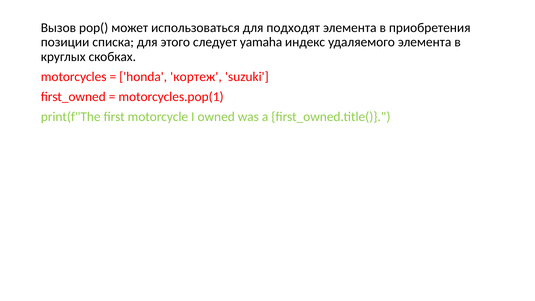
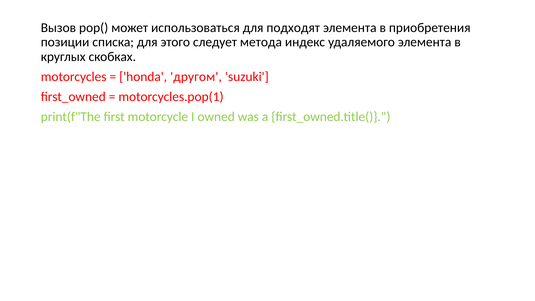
yamaha: yamaha -> метода
кортеж: кортеж -> другом
